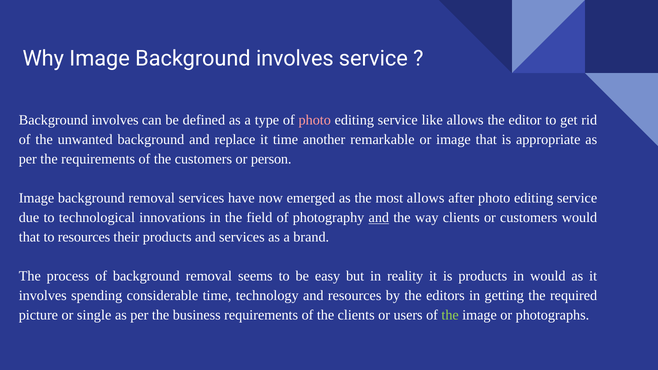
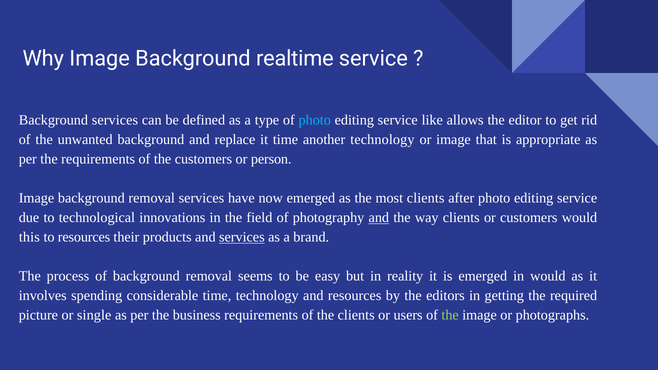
Image Background involves: involves -> realtime
involves at (115, 120): involves -> services
photo at (315, 120) colour: pink -> light blue
another remarkable: remarkable -> technology
most allows: allows -> clients
that at (29, 237): that -> this
services at (242, 237) underline: none -> present
is products: products -> emerged
